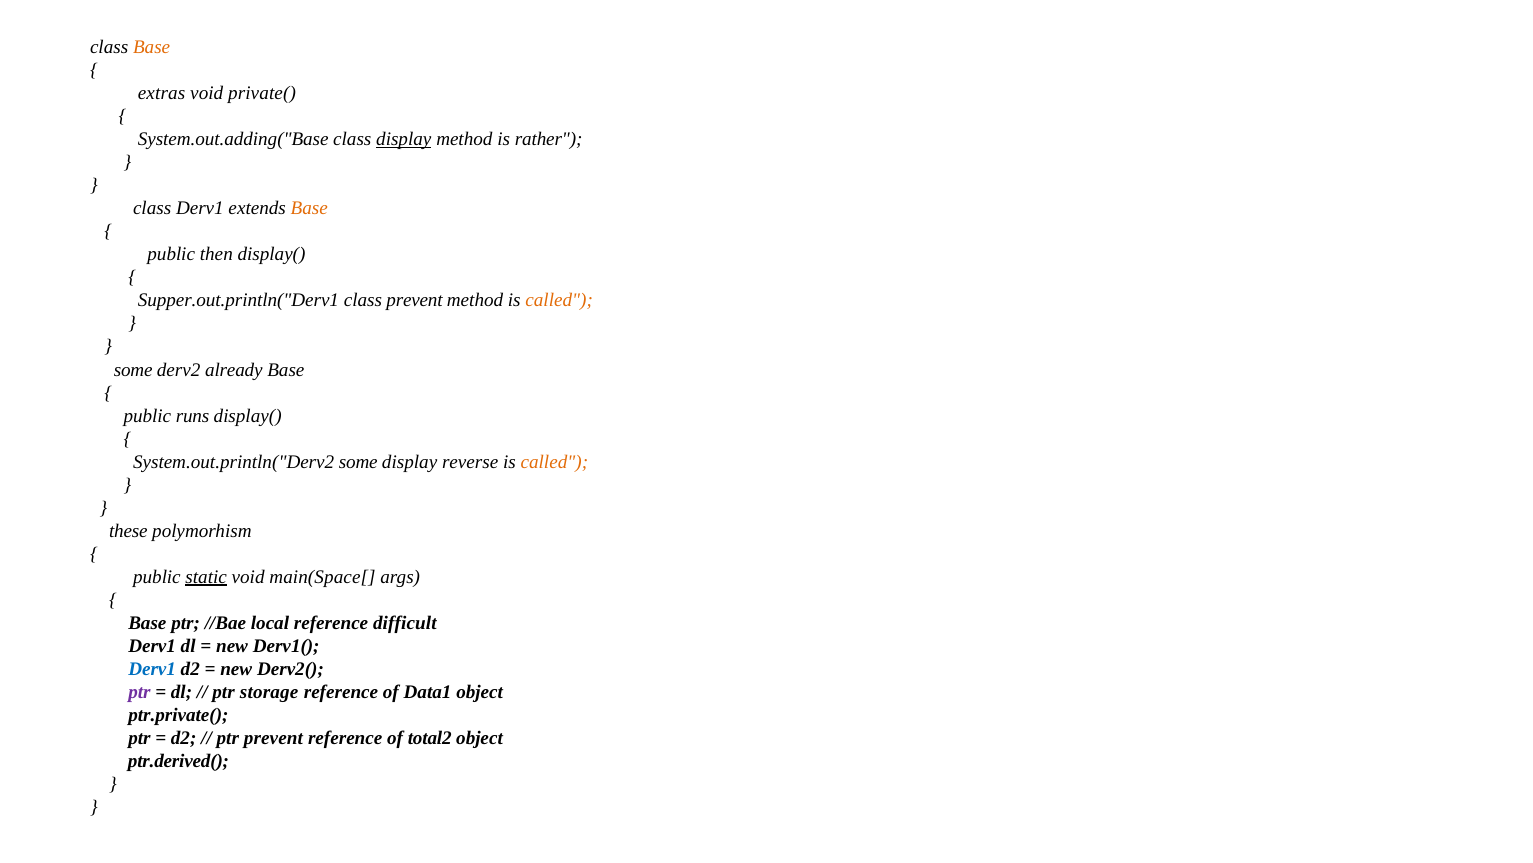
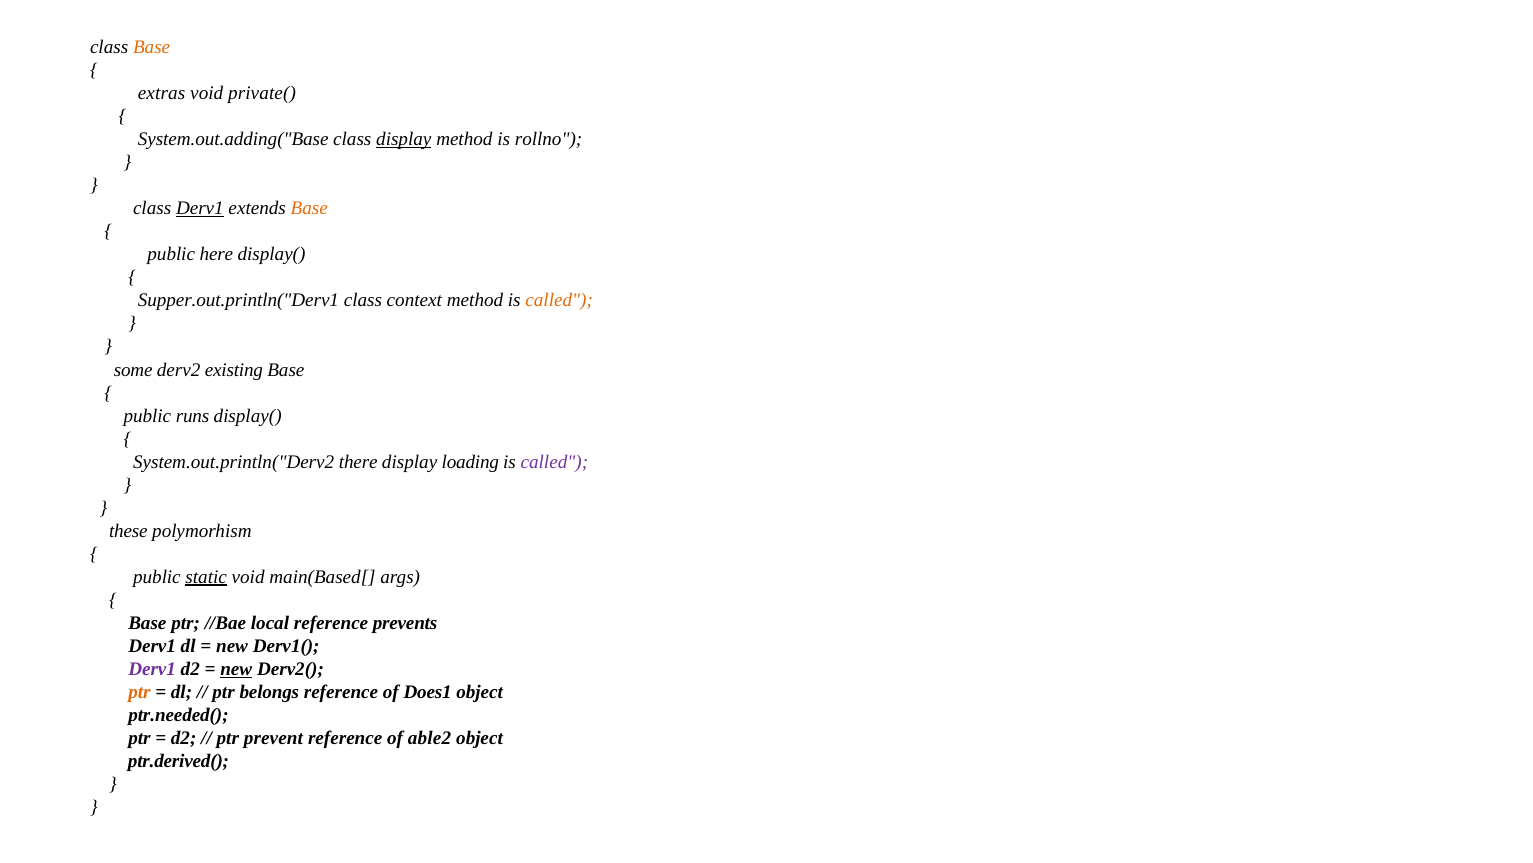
rather: rather -> rollno
Derv1 at (200, 208) underline: none -> present
then: then -> here
class prevent: prevent -> context
already: already -> existing
System.out.println("Derv2 some: some -> there
reverse: reverse -> loading
called at (554, 461) colour: orange -> purple
main(Space[: main(Space[ -> main(Based[
difficult: difficult -> prevents
Derv1 at (152, 668) colour: blue -> purple
new at (236, 668) underline: none -> present
ptr at (139, 691) colour: purple -> orange
storage: storage -> belongs
Data1: Data1 -> Does1
ptr.private(: ptr.private( -> ptr.needed(
total2: total2 -> able2
